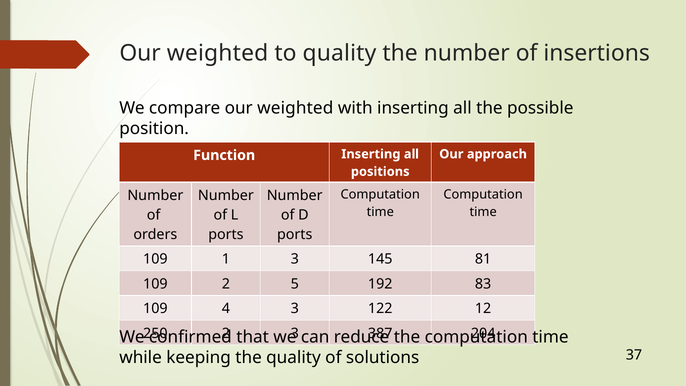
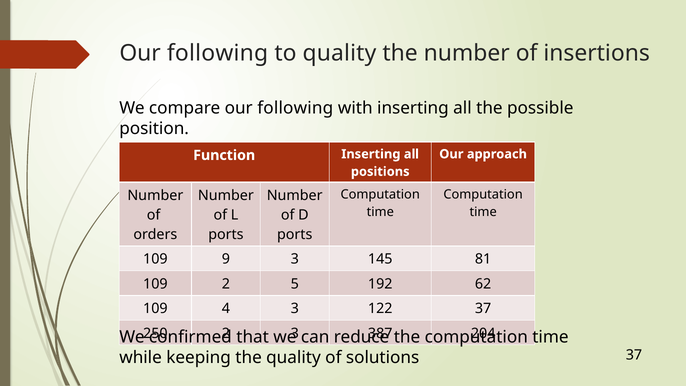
weighted at (218, 53): weighted -> following
compare our weighted: weighted -> following
1: 1 -> 9
83: 83 -> 62
122 12: 12 -> 37
